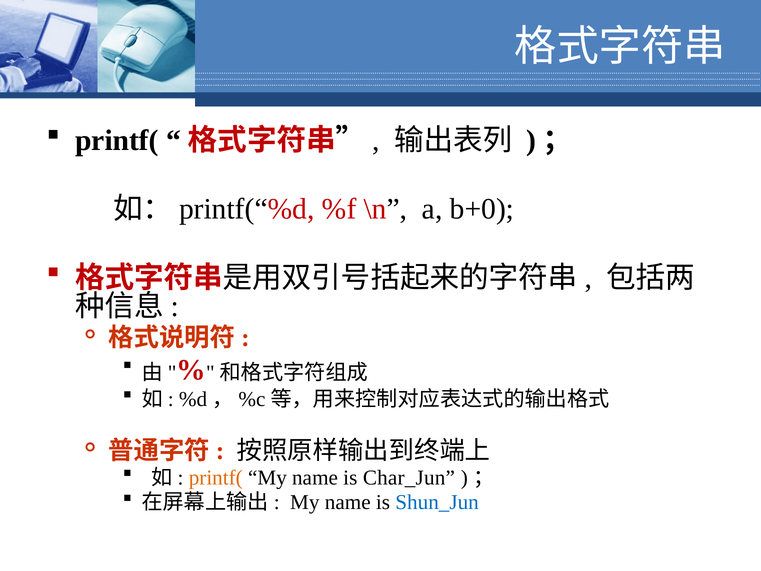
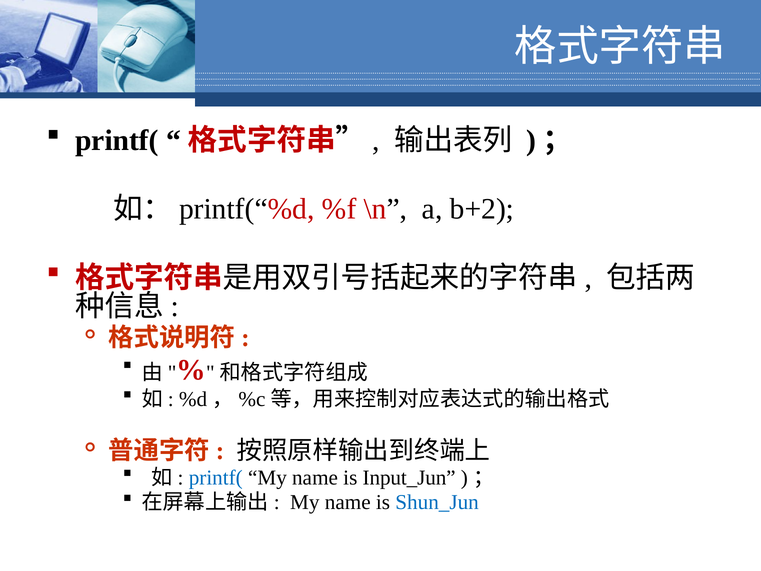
b+0: b+0 -> b+2
printf( at (216, 477) colour: orange -> blue
Char_Jun: Char_Jun -> Input_Jun
